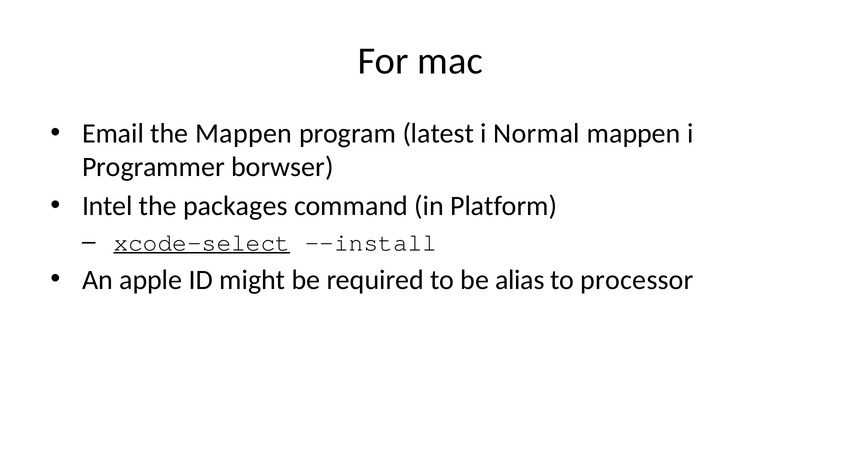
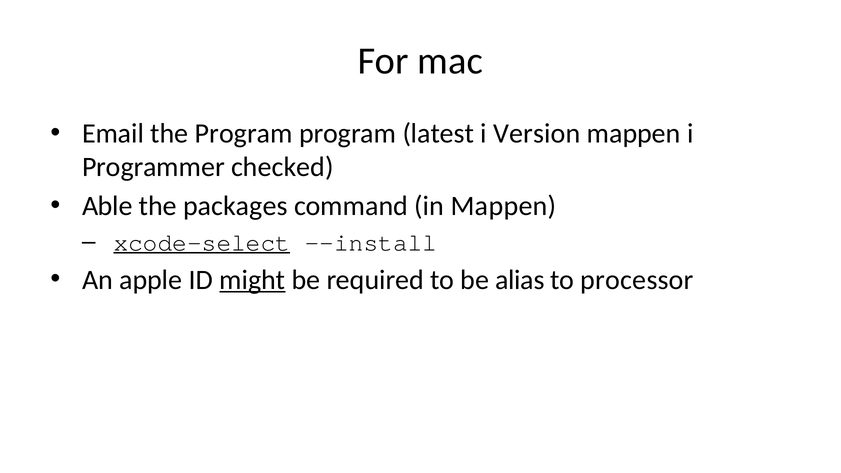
the Mappen: Mappen -> Program
Normal: Normal -> Version
borwser: borwser -> checked
Intel: Intel -> Able
in Platform: Platform -> Mappen
might underline: none -> present
